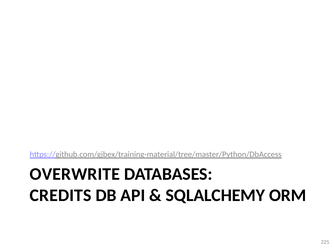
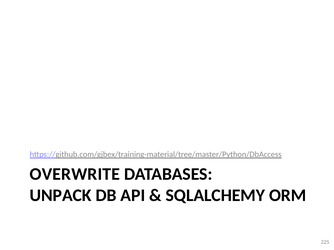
CREDITS: CREDITS -> UNPACK
